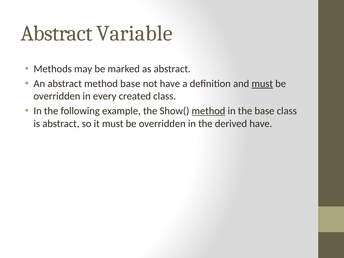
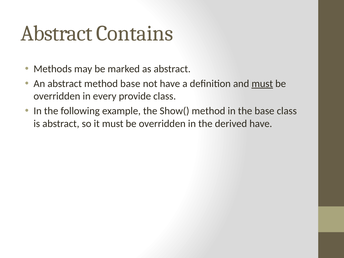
Variable: Variable -> Contains
created: created -> provide
method at (208, 111) underline: present -> none
